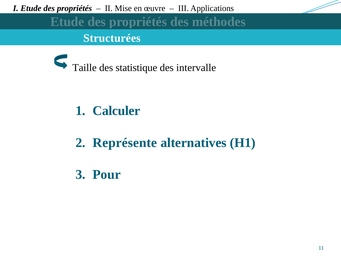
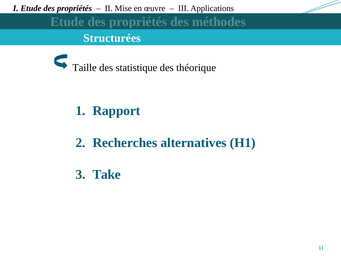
intervalle: intervalle -> théorique
Calculer: Calculer -> Rapport
Représente: Représente -> Recherches
Pour: Pour -> Take
